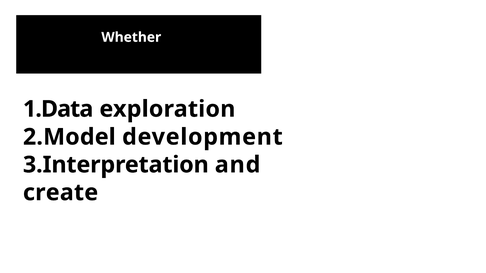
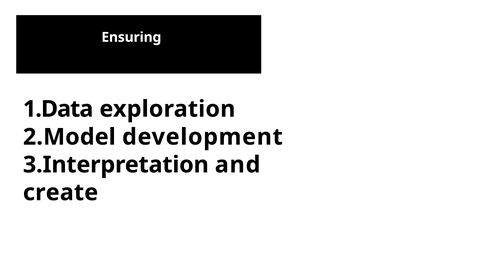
Whether: Whether -> Ensuring
